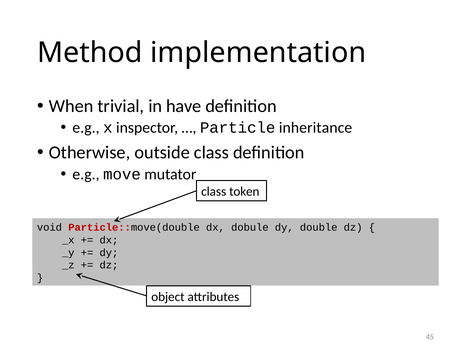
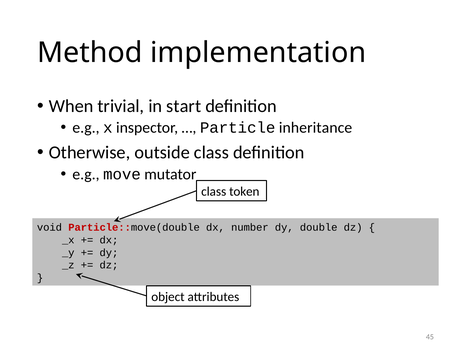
have: have -> start
dobule: dobule -> number
